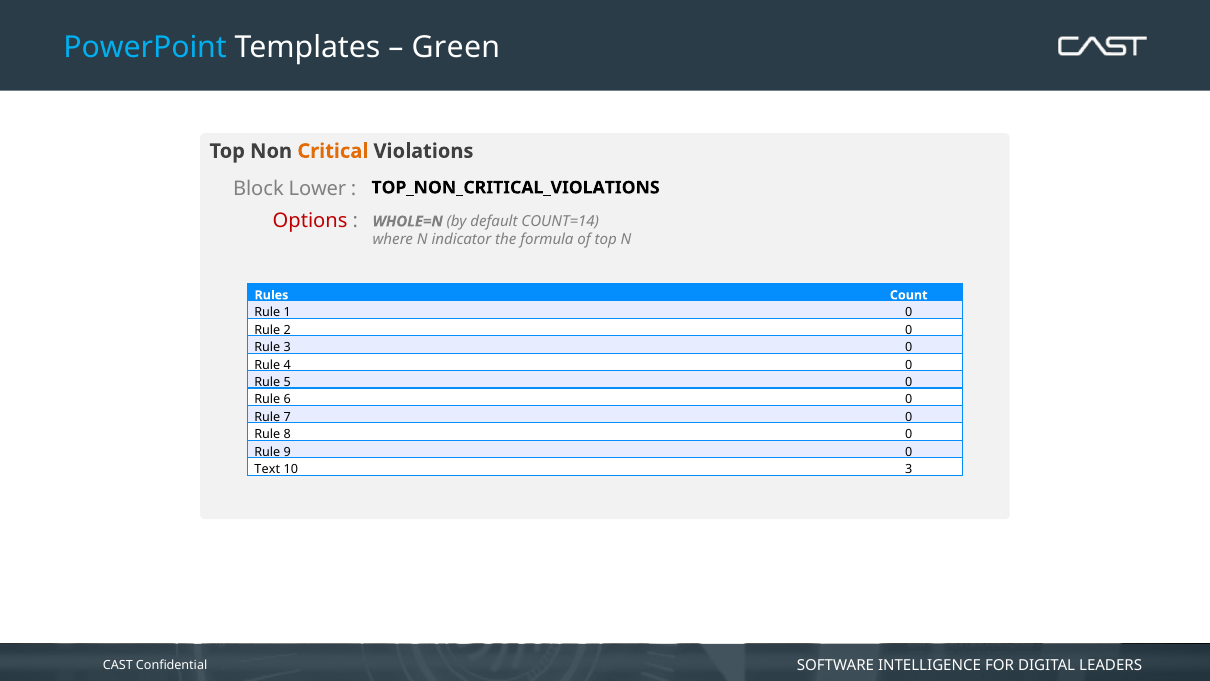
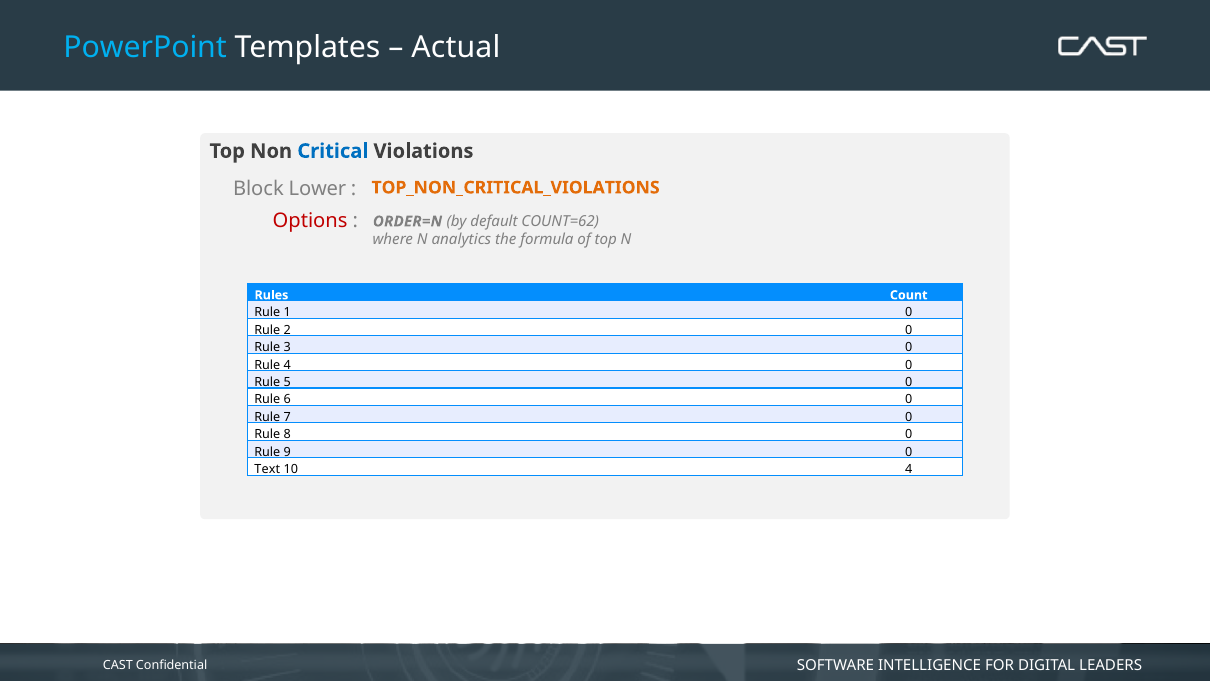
Green: Green -> Actual
Critical colour: orange -> blue
TOP_NON_CRITICAL_VIOLATIONS colour: black -> orange
WHOLE=N: WHOLE=N -> ORDER=N
COUNT=14: COUNT=14 -> COUNT=62
indicator: indicator -> analytics
10 3: 3 -> 4
